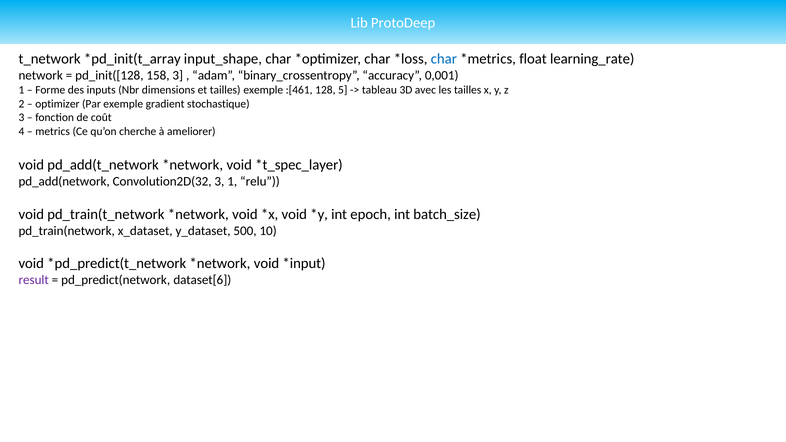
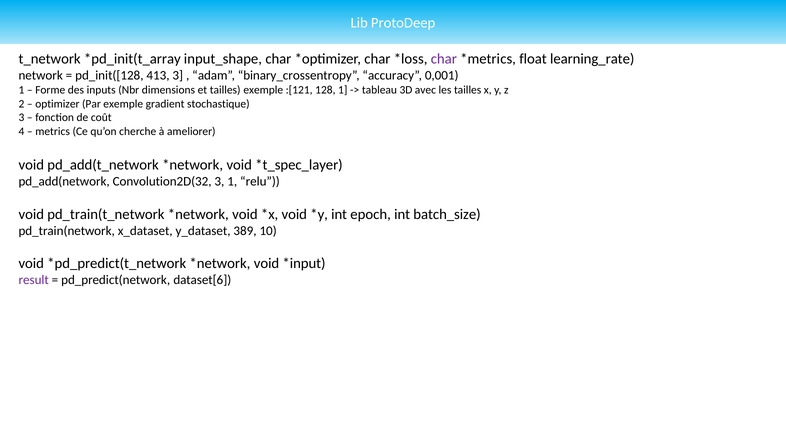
char at (444, 59) colour: blue -> purple
158: 158 -> 413
:[461: :[461 -> :[121
128 5: 5 -> 1
500: 500 -> 389
